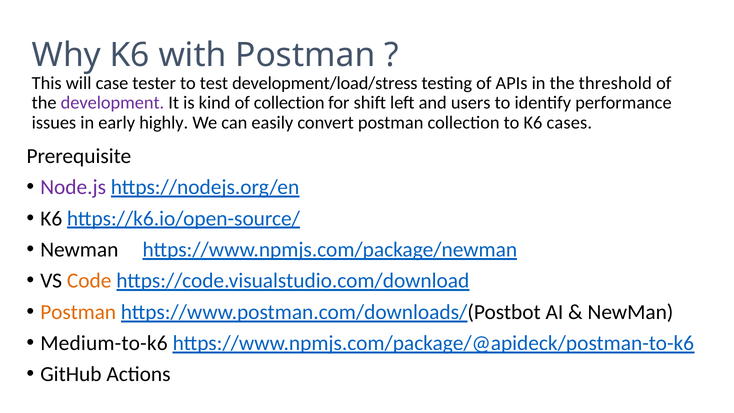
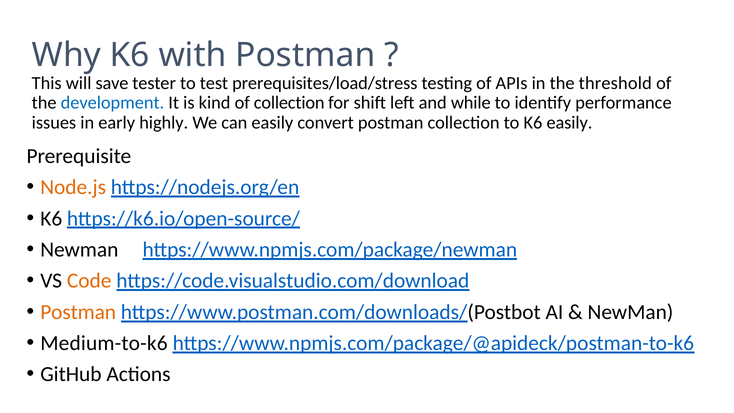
case: case -> save
development/load/stress: development/load/stress -> prerequisites/load/stress
development colour: purple -> blue
users: users -> while
K6 cases: cases -> easily
Node.js colour: purple -> orange
